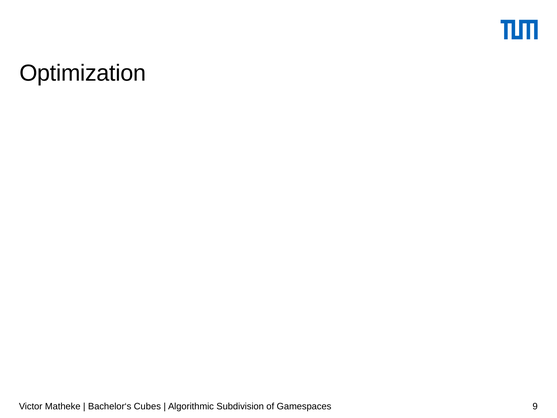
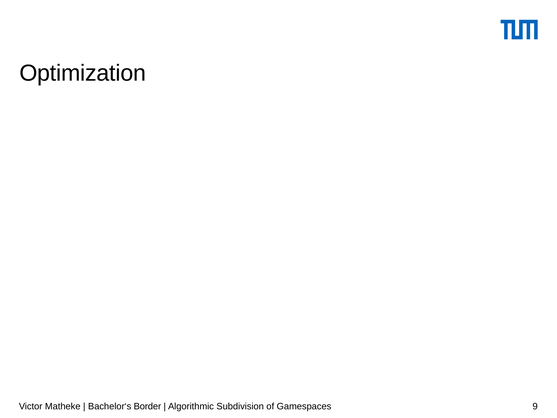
Cubes: Cubes -> Border
